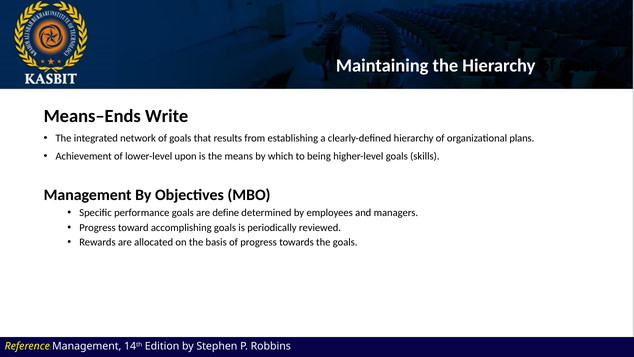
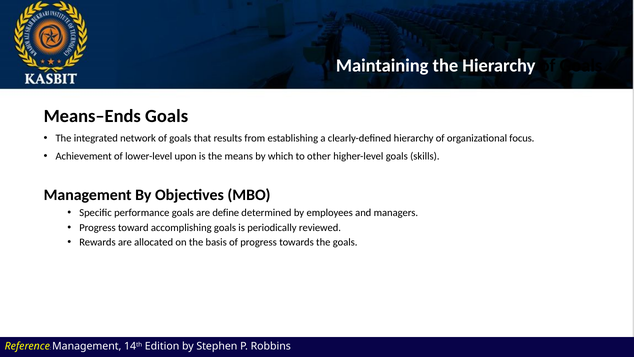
Means–Ends Write: Write -> Goals
plans: plans -> focus
being: being -> other
